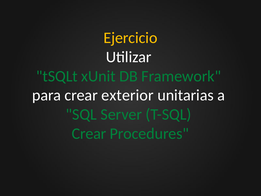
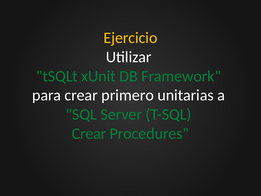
exterior: exterior -> primero
